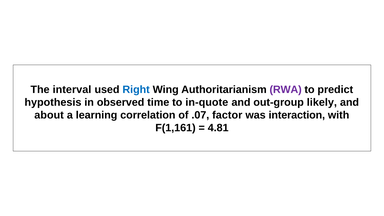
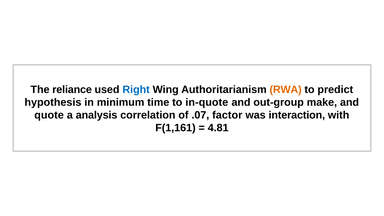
interval: interval -> reliance
RWA colour: purple -> orange
observed: observed -> minimum
likely: likely -> make
about: about -> quote
learning: learning -> analysis
